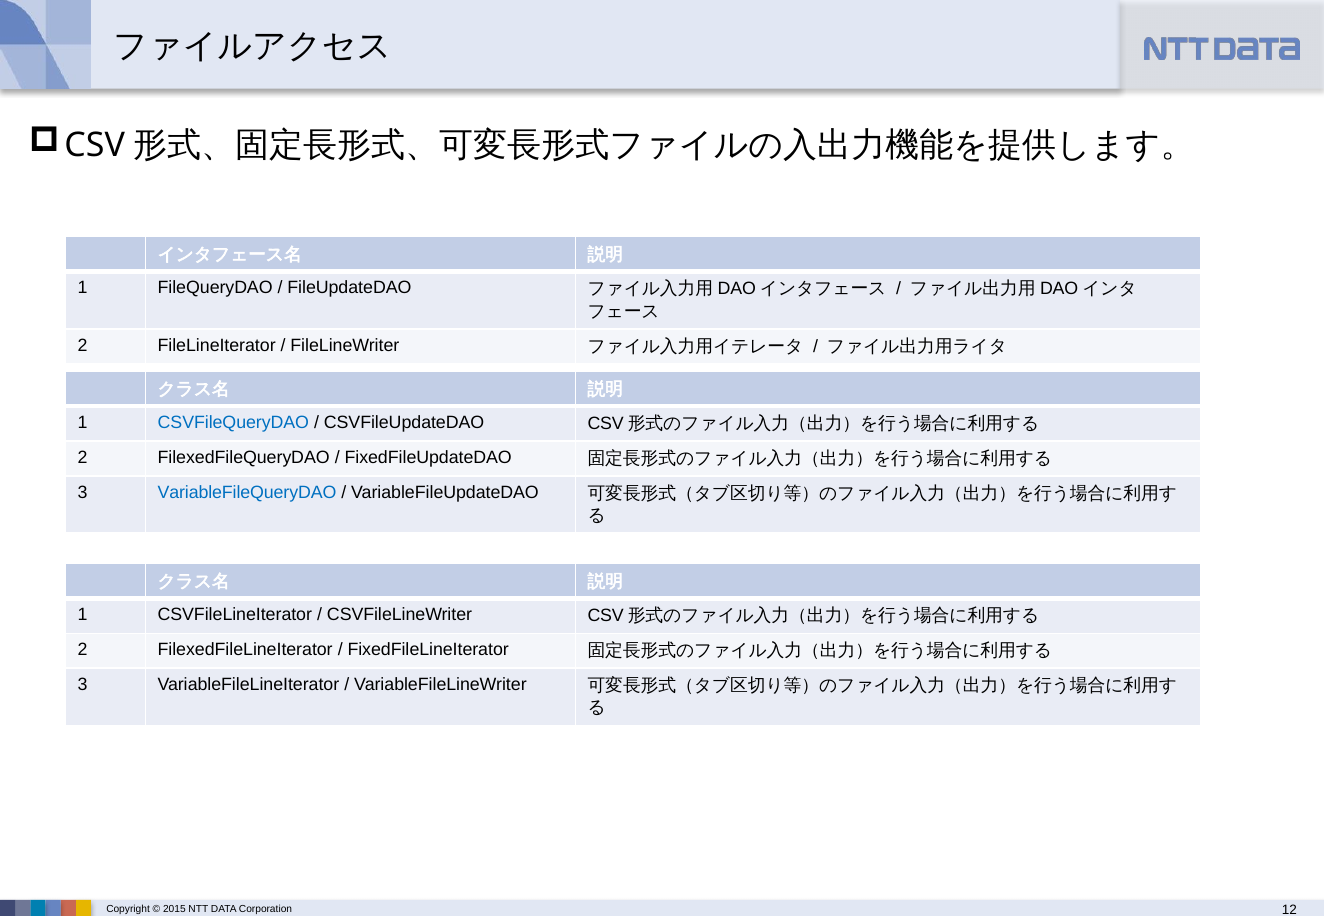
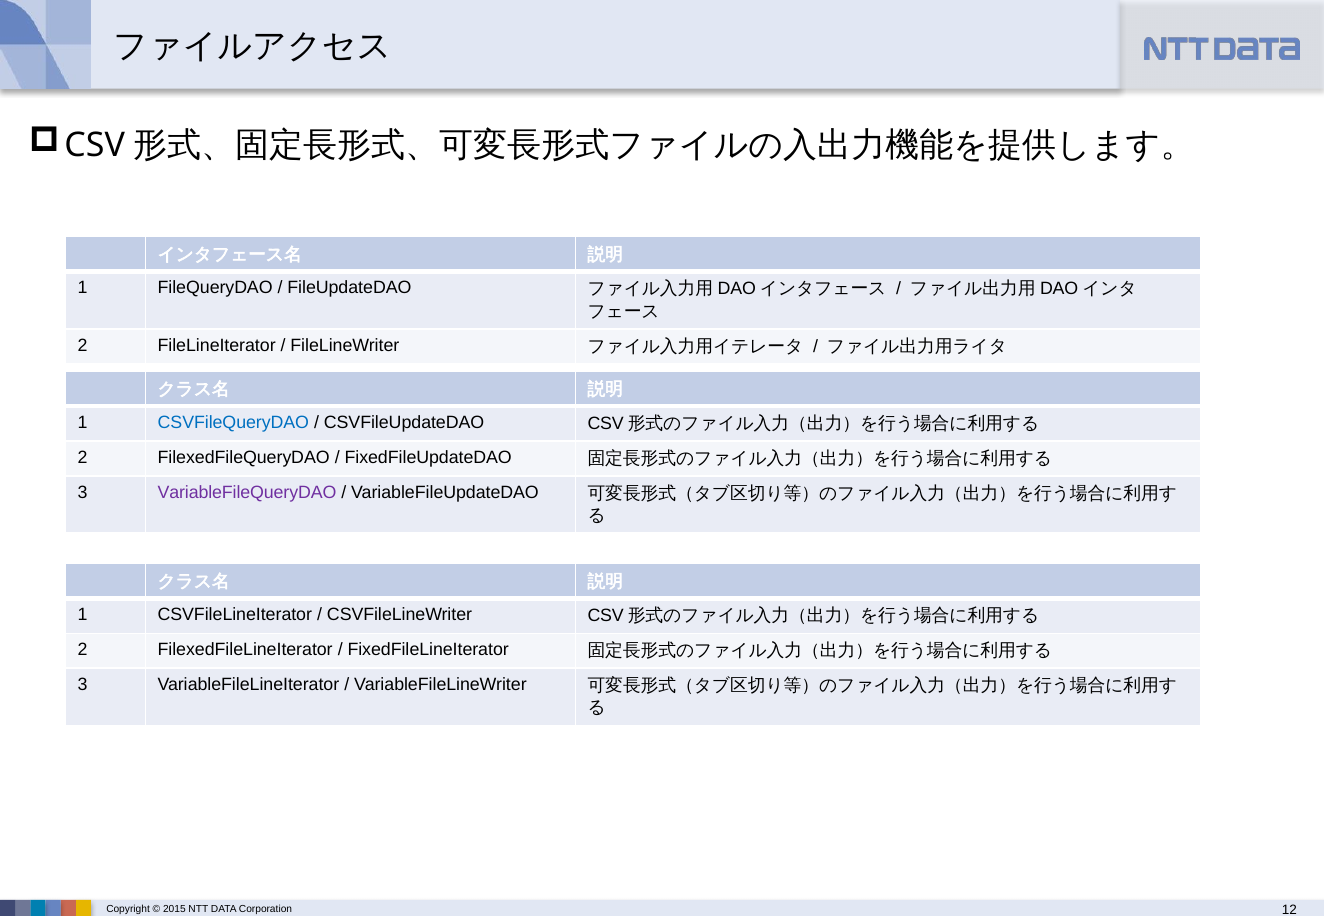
VariableFileQueryDAO colour: blue -> purple
